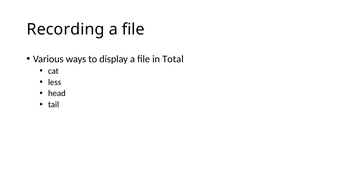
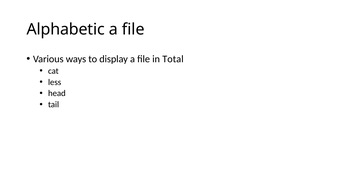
Recording: Recording -> Alphabetic
